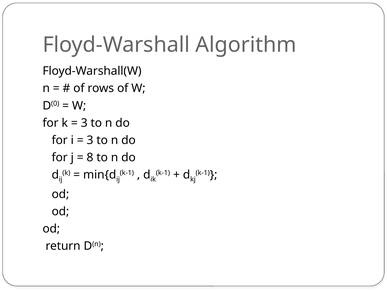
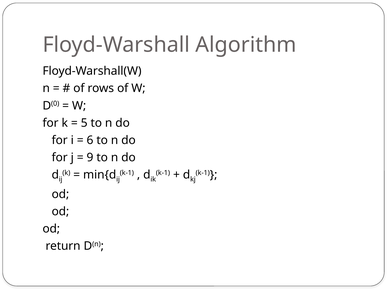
3 at (84, 123): 3 -> 5
3 at (90, 140): 3 -> 6
8: 8 -> 9
